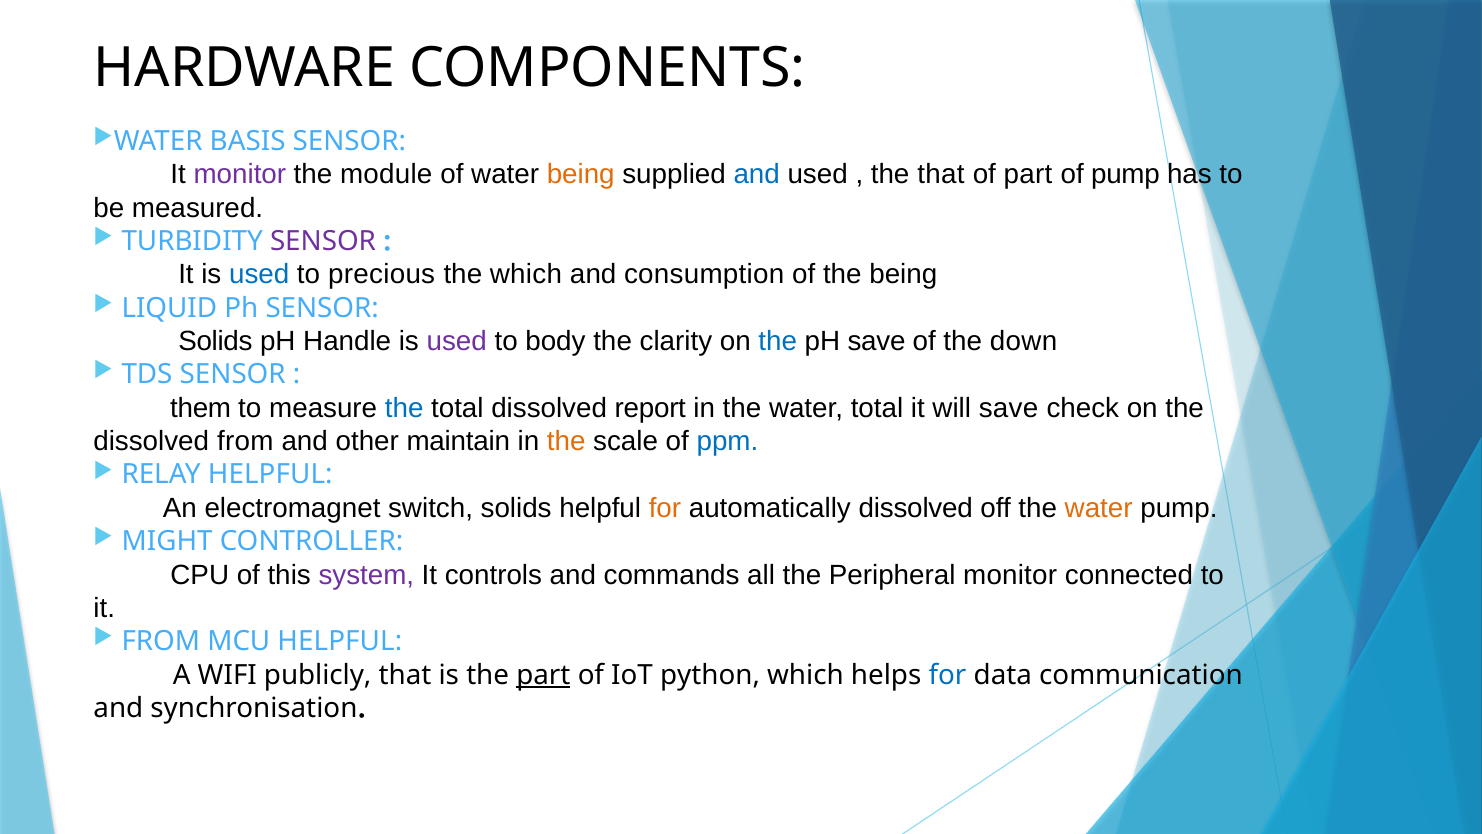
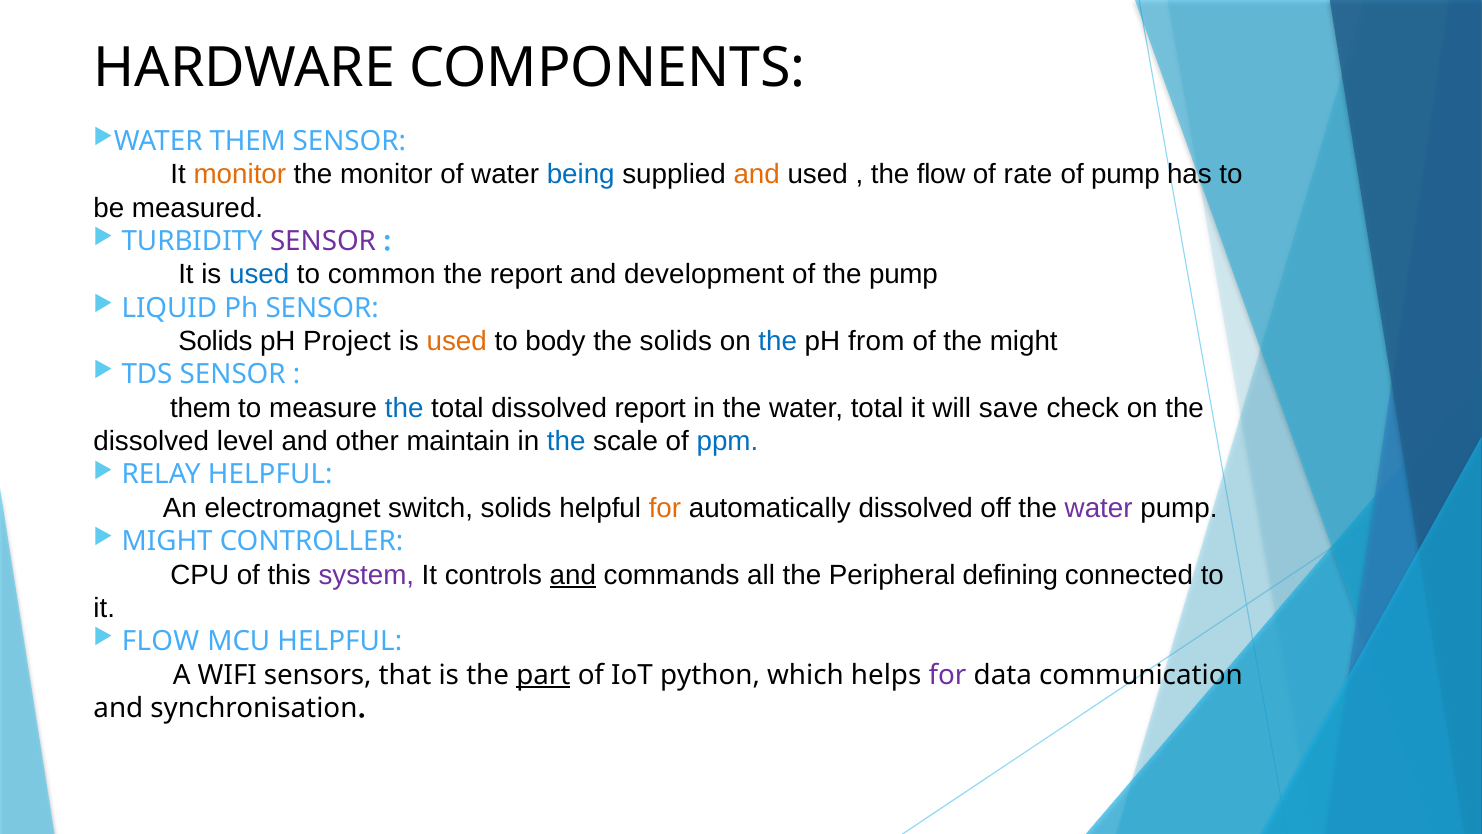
WATER BASIS: BASIS -> THEM
monitor at (240, 174) colour: purple -> orange
the module: module -> monitor
being at (581, 174) colour: orange -> blue
and at (757, 174) colour: blue -> orange
the that: that -> flow
of part: part -> rate
precious: precious -> common
the which: which -> report
consumption: consumption -> development
the being: being -> pump
Handle: Handle -> Project
used at (457, 341) colour: purple -> orange
the clarity: clarity -> solids
pH save: save -> from
the down: down -> might
dissolved from: from -> level
the at (566, 441) colour: orange -> blue
water at (1099, 508) colour: orange -> purple
and at (573, 575) underline: none -> present
Peripheral monitor: monitor -> defining
FROM at (161, 641): FROM -> FLOW
publicly: publicly -> sensors
for at (947, 675) colour: blue -> purple
